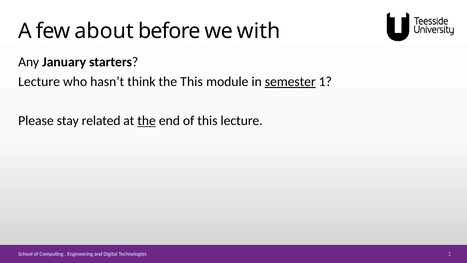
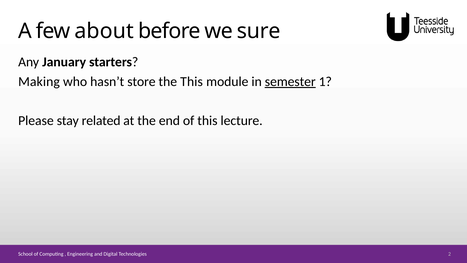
with: with -> sure
Lecture at (39, 81): Lecture -> Making
think: think -> store
the at (147, 121) underline: present -> none
